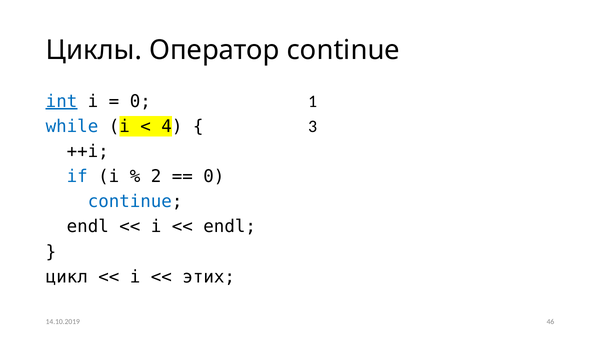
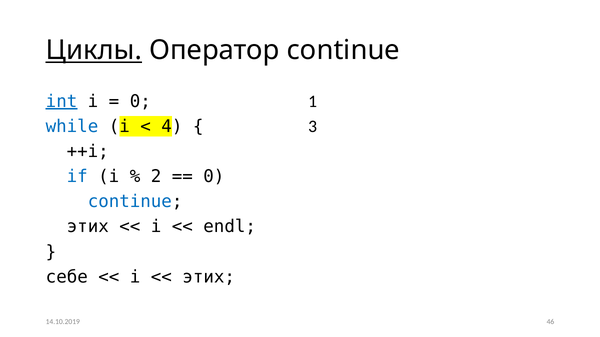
Циклы underline: none -> present
endl at (88, 227): endl -> этих
цикл: цикл -> себе
